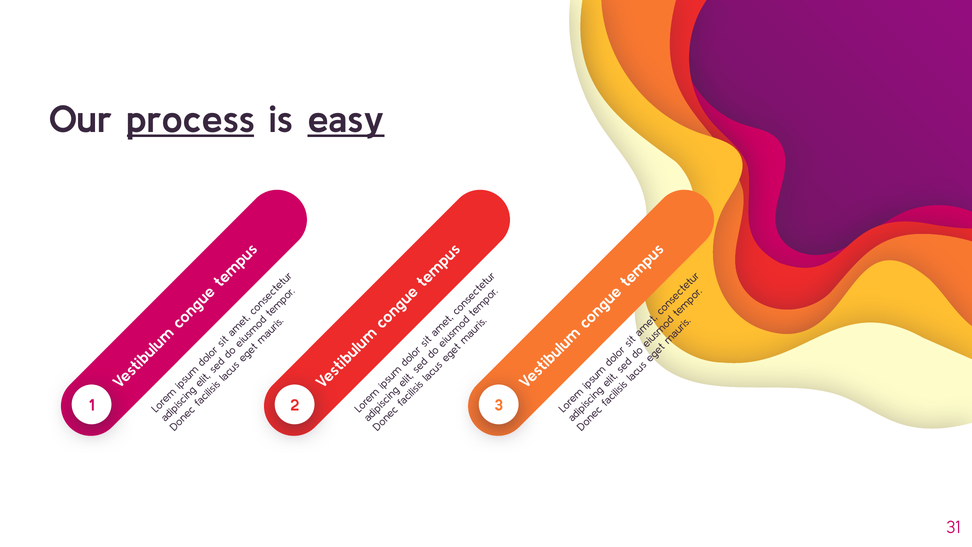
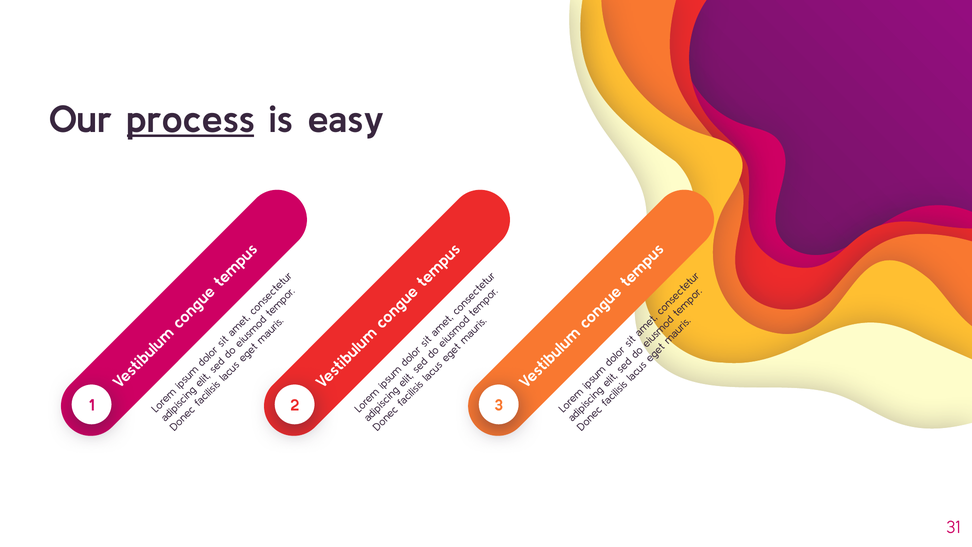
easy underline: present -> none
